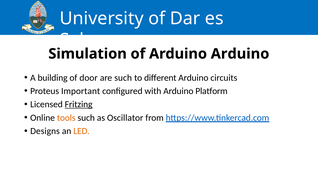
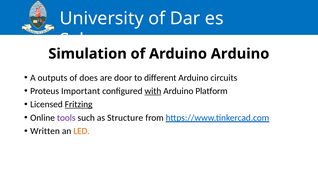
building: building -> outputs
door: door -> does
are such: such -> door
with underline: none -> present
tools colour: orange -> purple
Oscillator: Oscillator -> Structure
Designs: Designs -> Written
